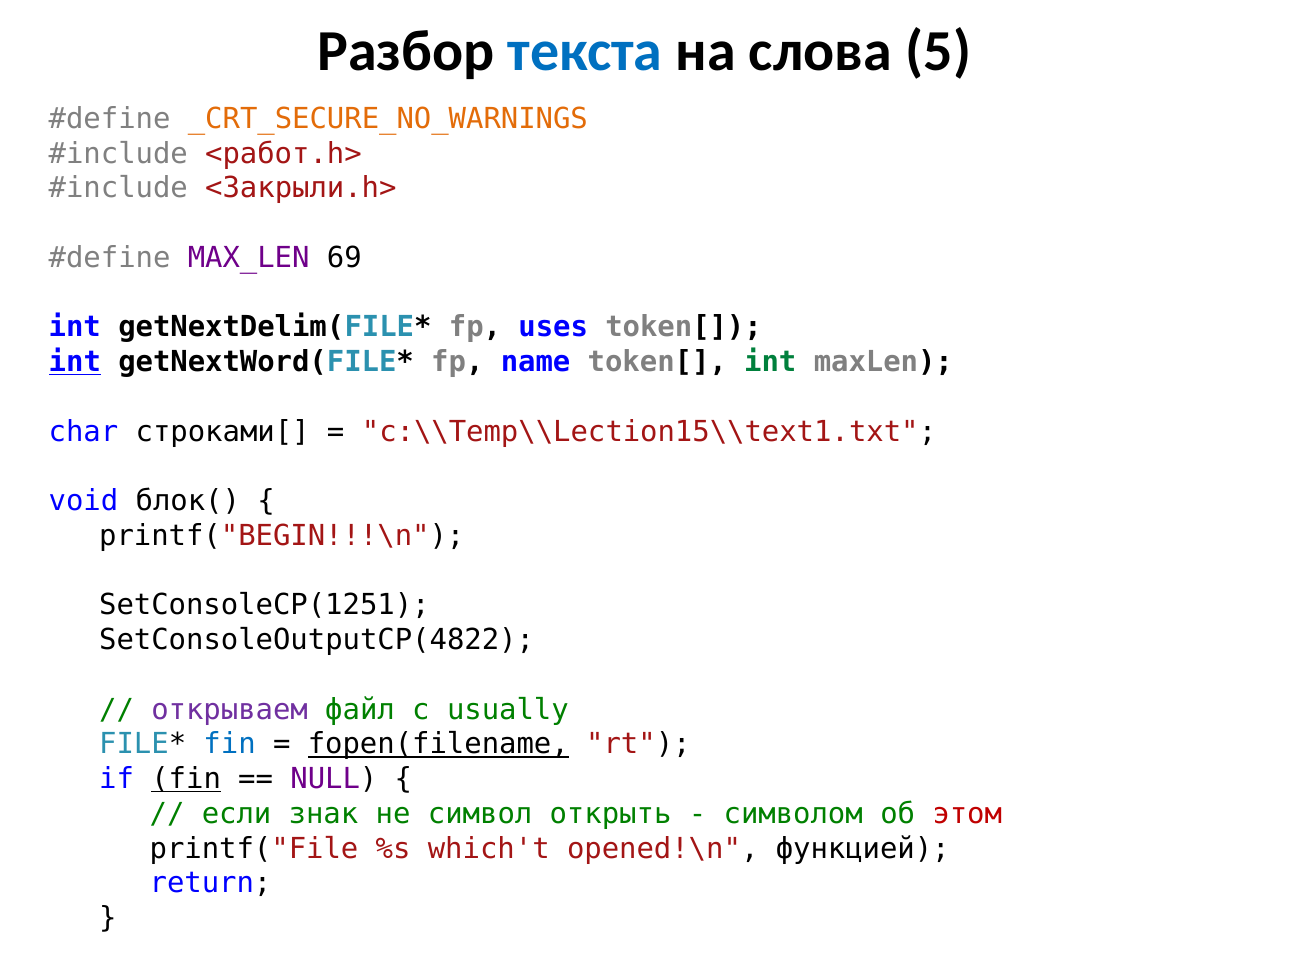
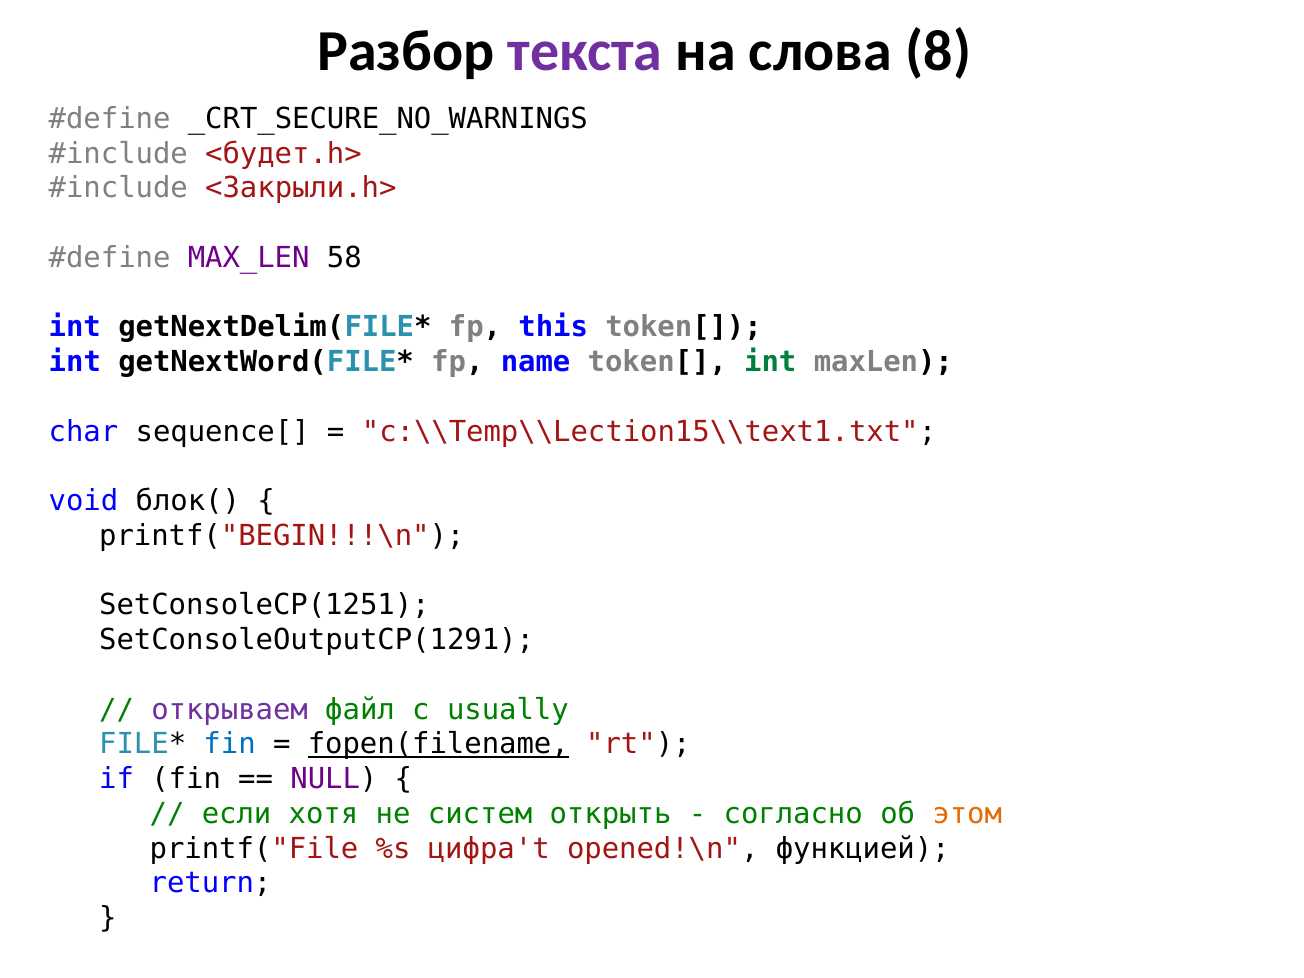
текста colour: blue -> purple
5: 5 -> 8
_CRT_SECURE_NO_WARNINGS colour: orange -> black
<работ.h>: <работ.h> -> <будет.h>
69: 69 -> 58
uses: uses -> this
int at (75, 362) underline: present -> none
строками[: строками[ -> sequence[
SetConsoleOutputCP(4822: SetConsoleOutputCP(4822 -> SetConsoleOutputCP(1291
fin at (186, 779) underline: present -> none
знак: знак -> хотя
символ: символ -> систем
символом: символом -> согласно
этом colour: red -> orange
which't: which't -> цифра't
